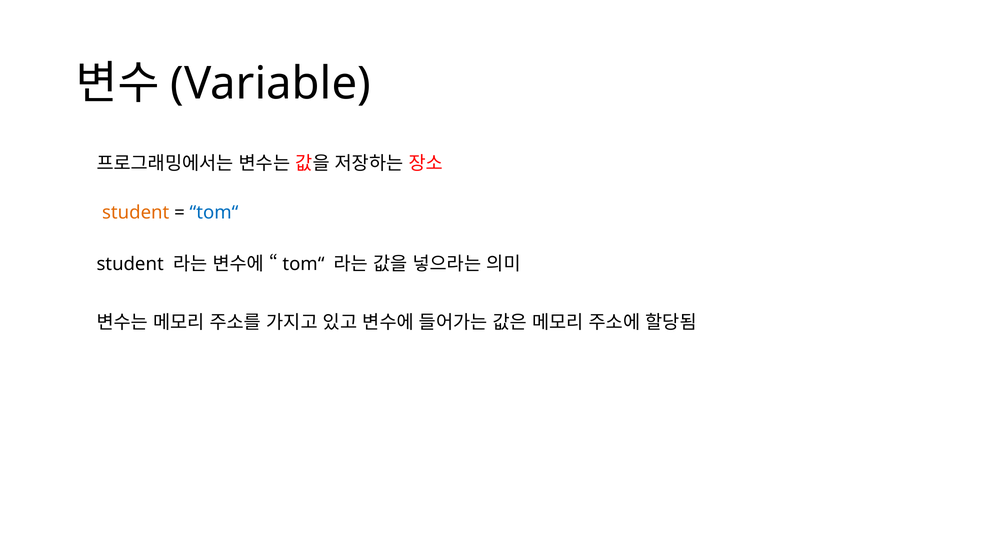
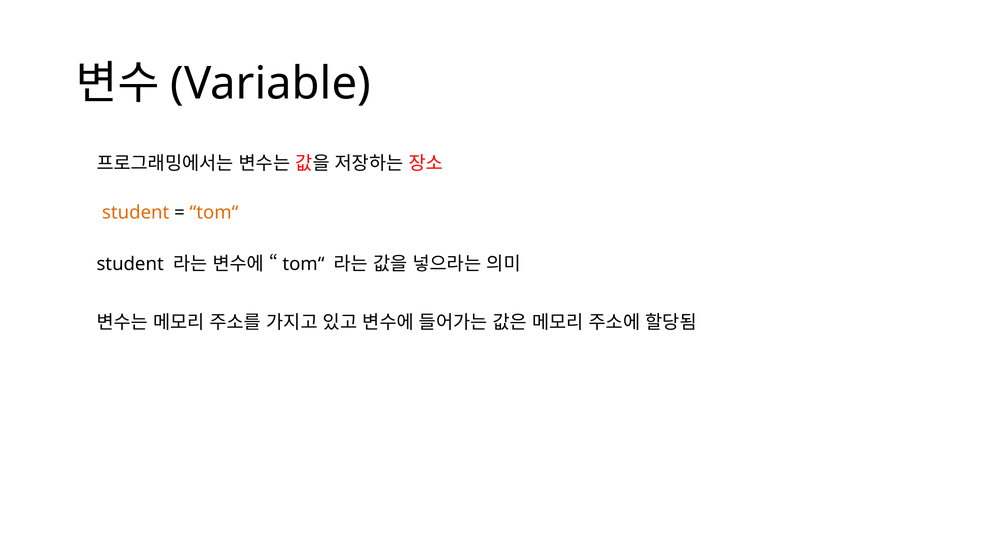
tom“ at (214, 212) colour: blue -> orange
